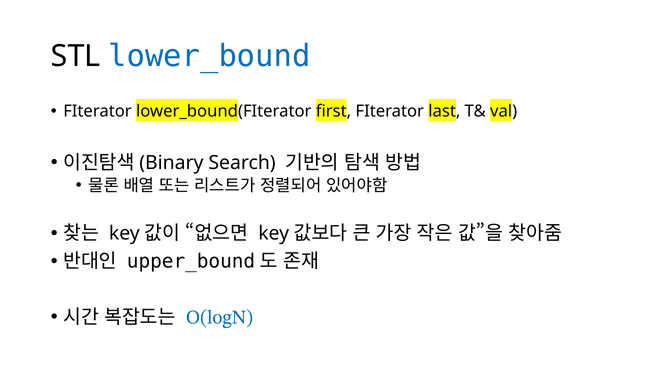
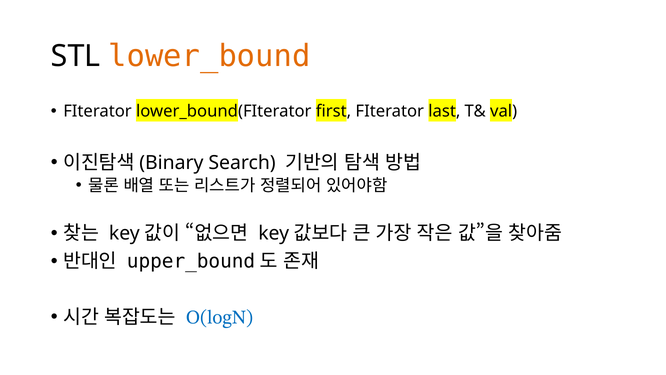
lower_bound colour: blue -> orange
